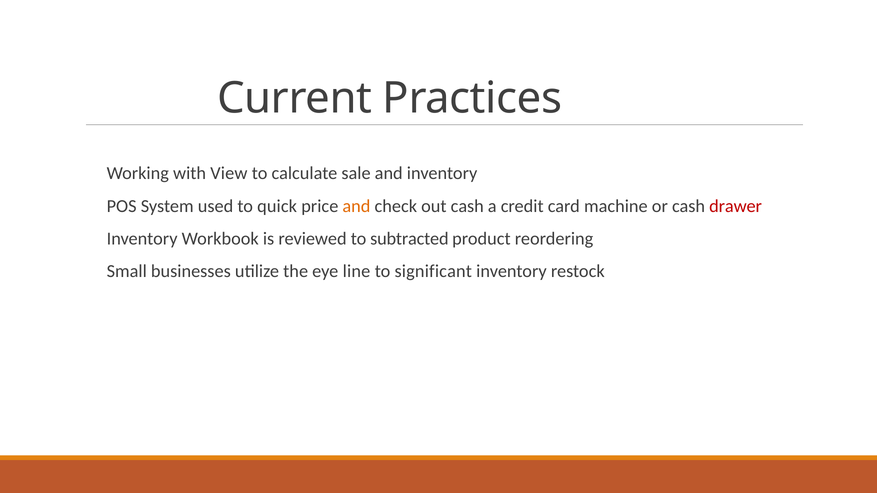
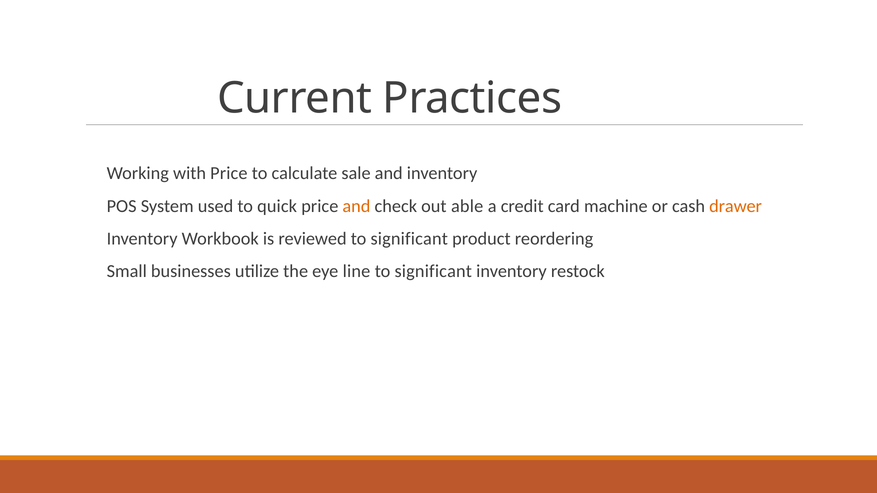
with View: View -> Price
out cash: cash -> able
drawer colour: red -> orange
reviewed to subtracted: subtracted -> significant
